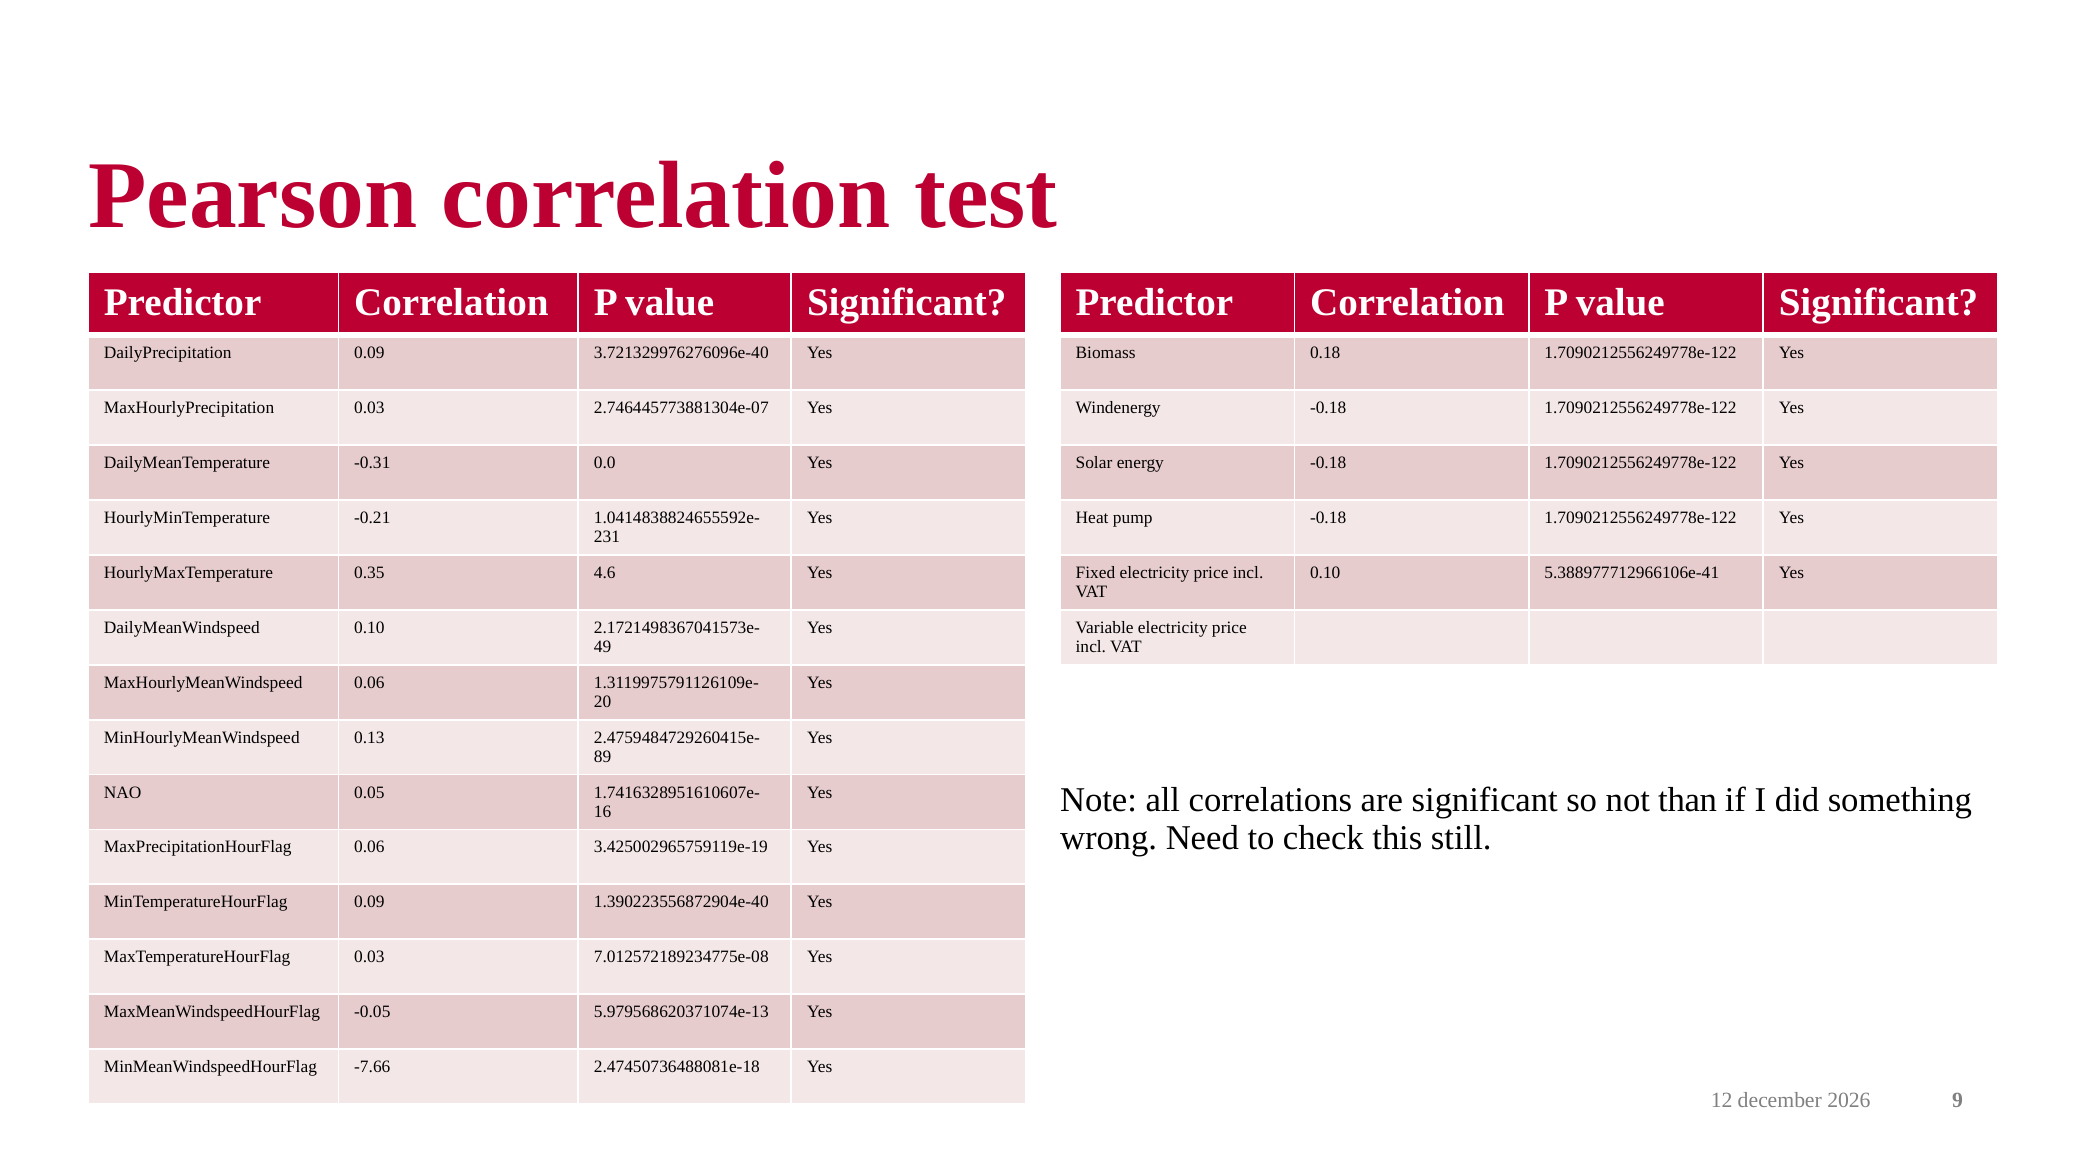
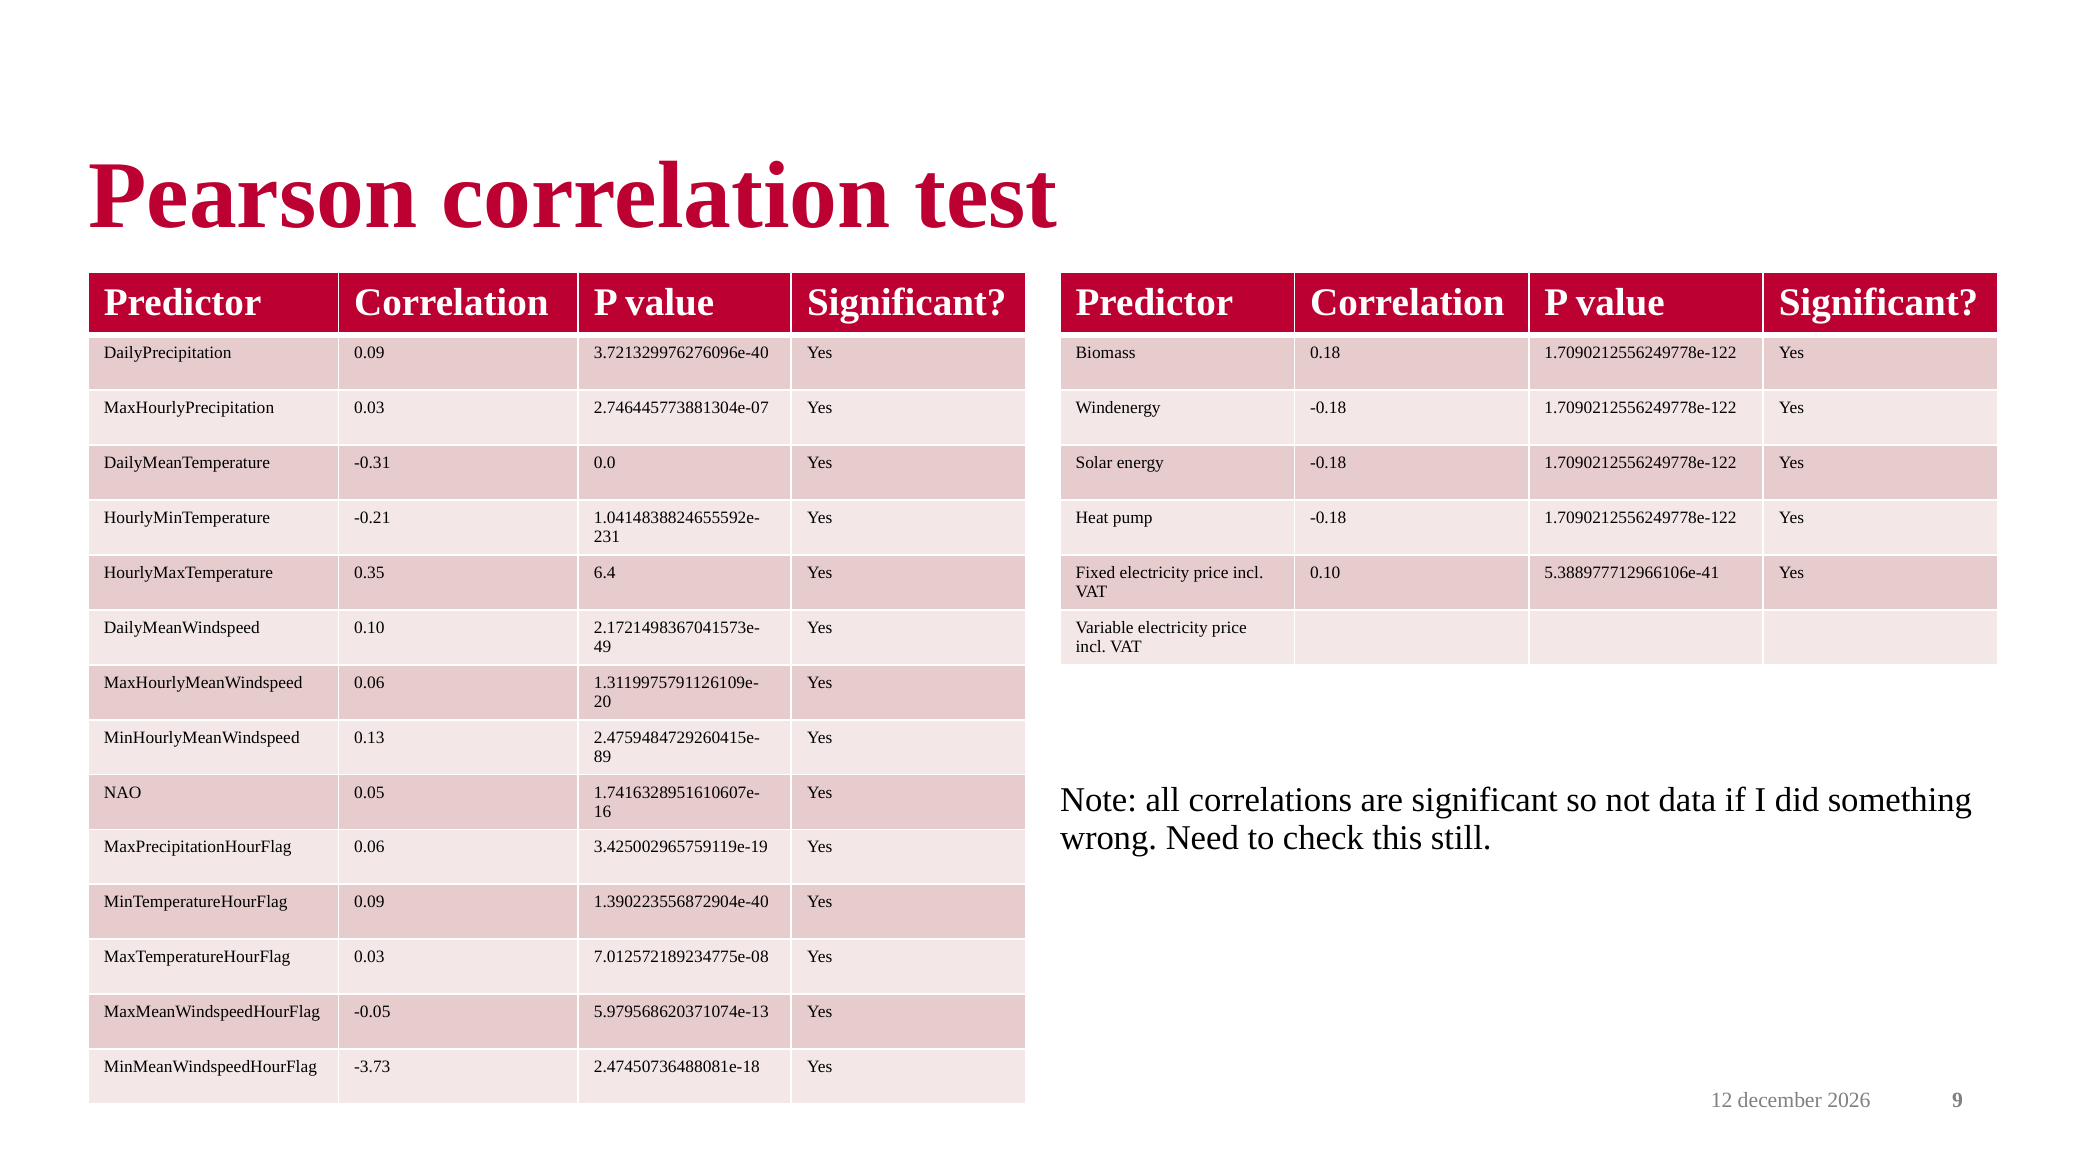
4.6: 4.6 -> 6.4
than: than -> data
-7.66: -7.66 -> -3.73
